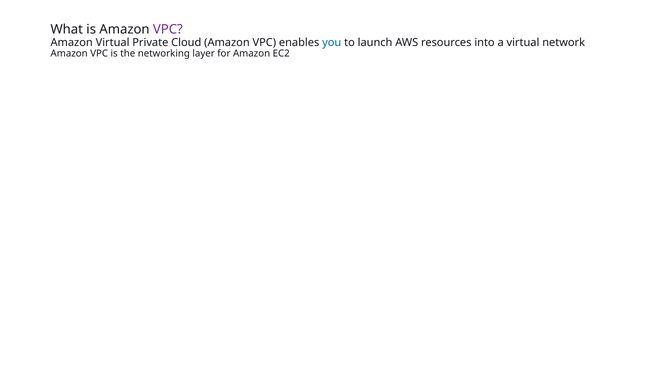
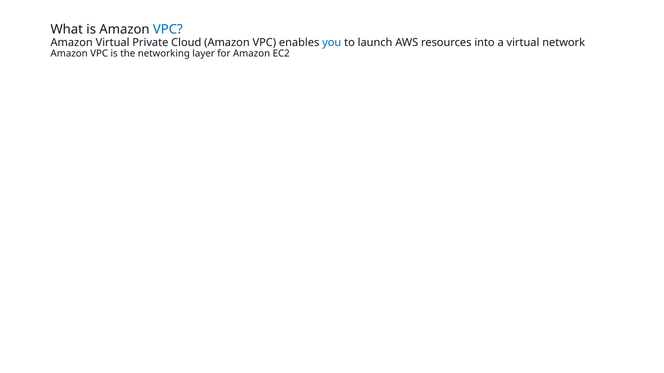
VPC at (168, 29) colour: purple -> blue
